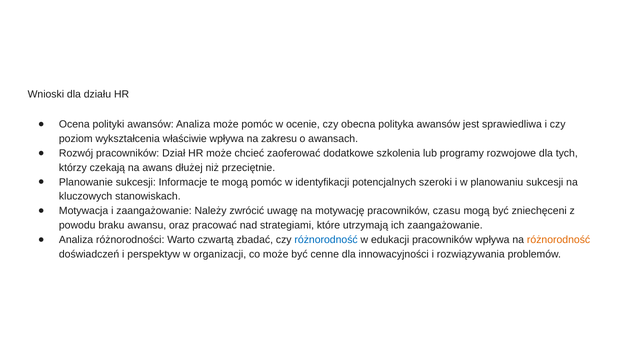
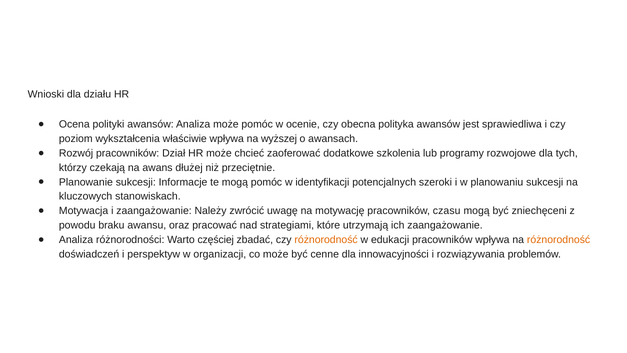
zakresu: zakresu -> wyższej
czwartą: czwartą -> częściej
różnorodność at (326, 240) colour: blue -> orange
